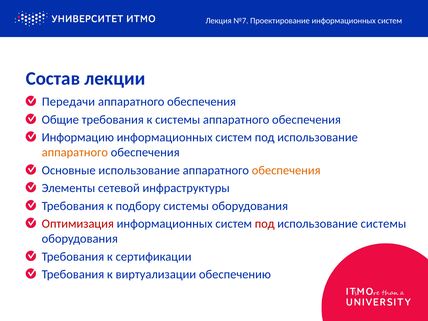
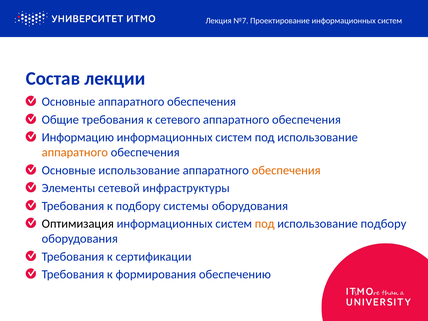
Передачи at (68, 102): Передачи -> Основные
к системы: системы -> сетевого
Оптимизация colour: red -> black
под at (265, 224) colour: red -> orange
использование системы: системы -> подбору
виртуализации: виртуализации -> формирования
